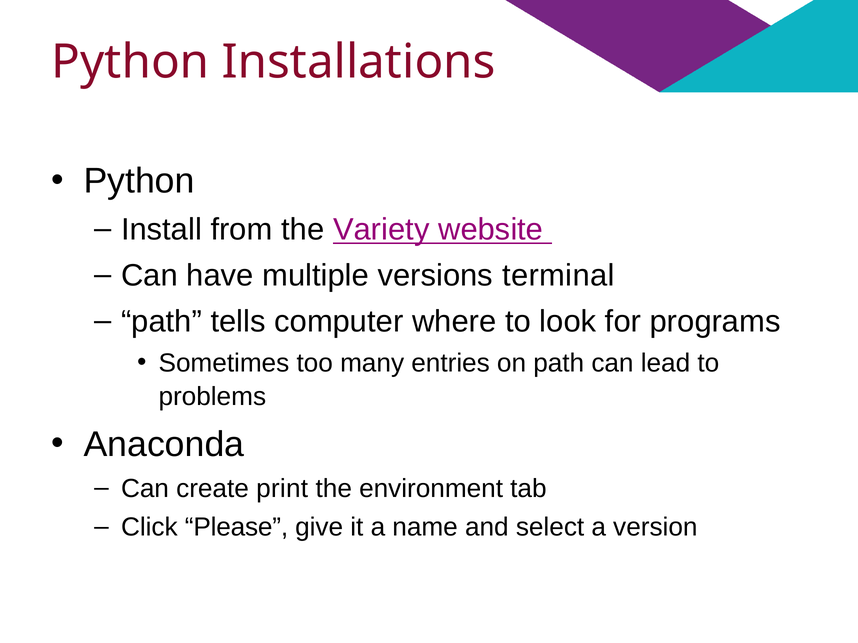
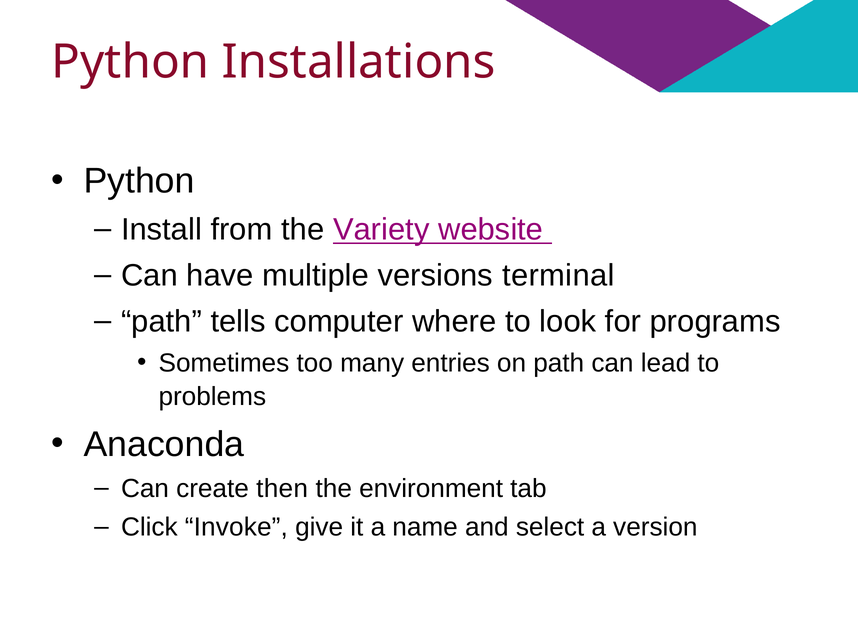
print: print -> then
Please: Please -> Invoke
